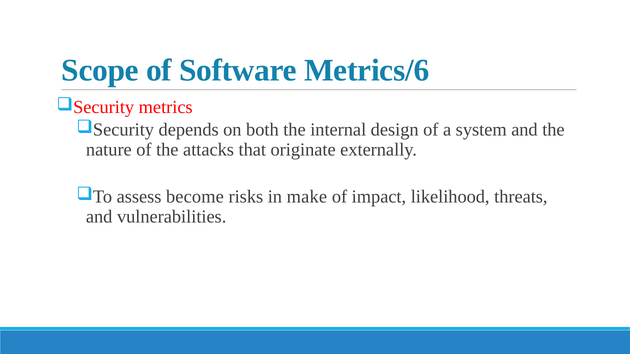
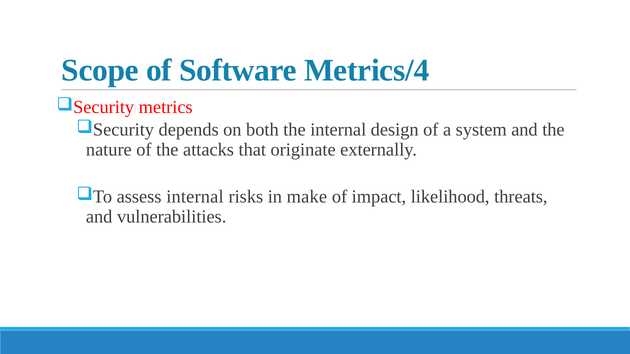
Metrics/6: Metrics/6 -> Metrics/4
assess become: become -> internal
